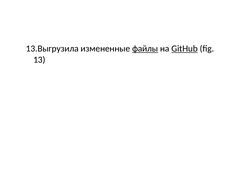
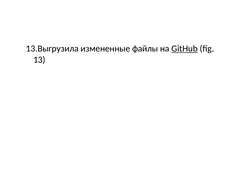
файлы underline: present -> none
